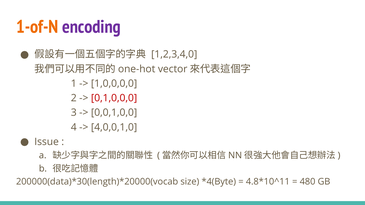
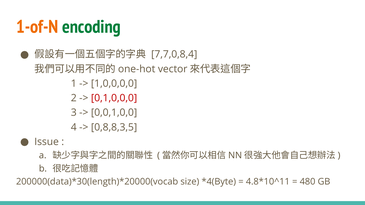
encoding colour: purple -> green
1,2,3,4,0: 1,2,3,4,0 -> 7,7,0,8,4
4,0,0,1,0: 4,0,0,1,0 -> 0,8,8,3,5
